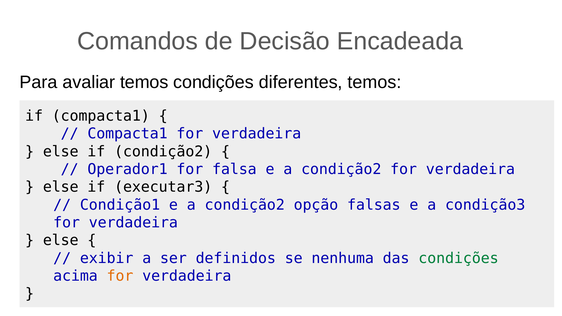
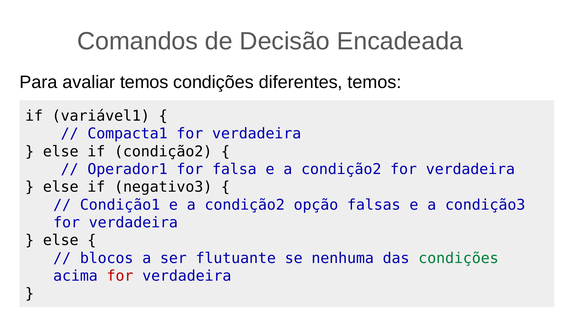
if compacta1: compacta1 -> variável1
executar3: executar3 -> negativo3
exibir: exibir -> blocos
definidos: definidos -> flutuante
for at (120, 276) colour: orange -> red
